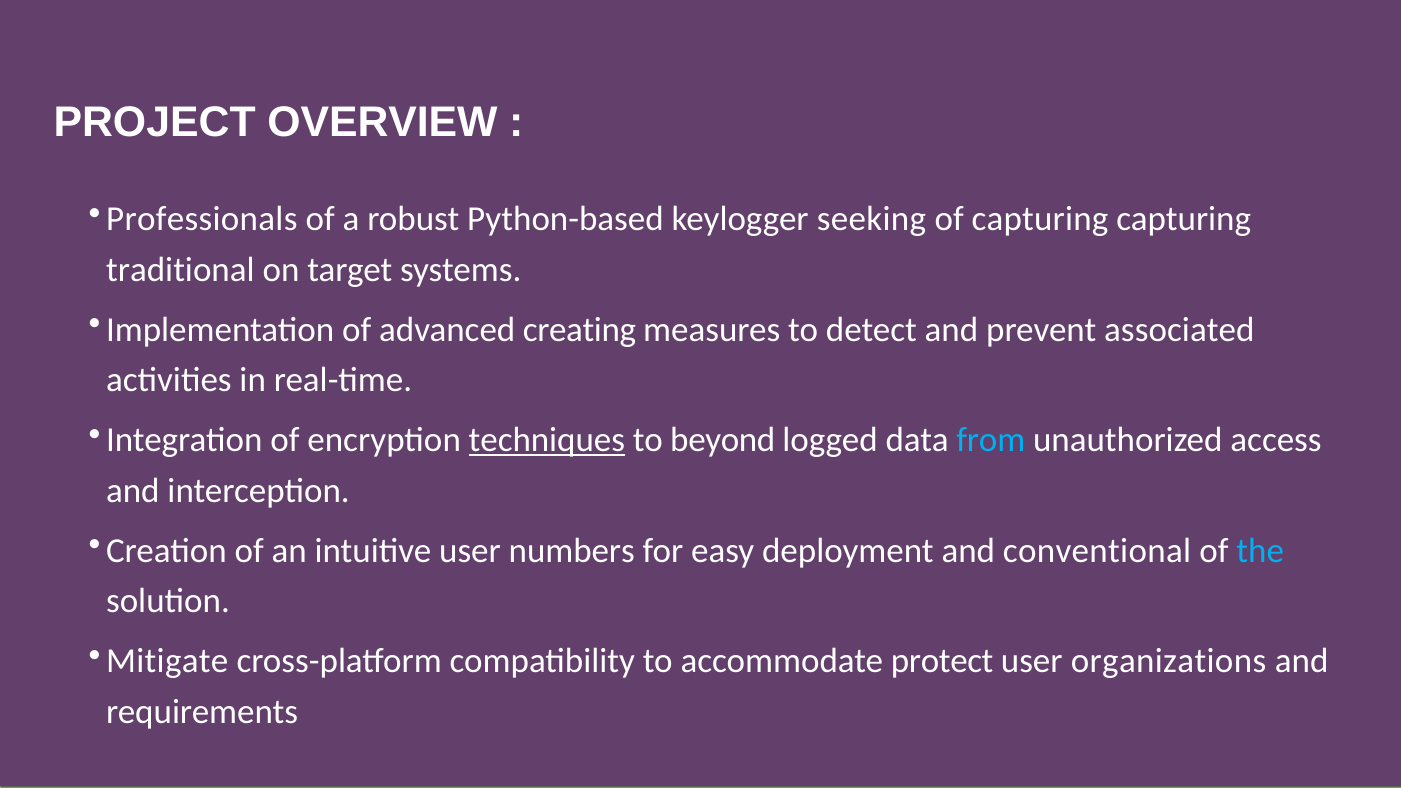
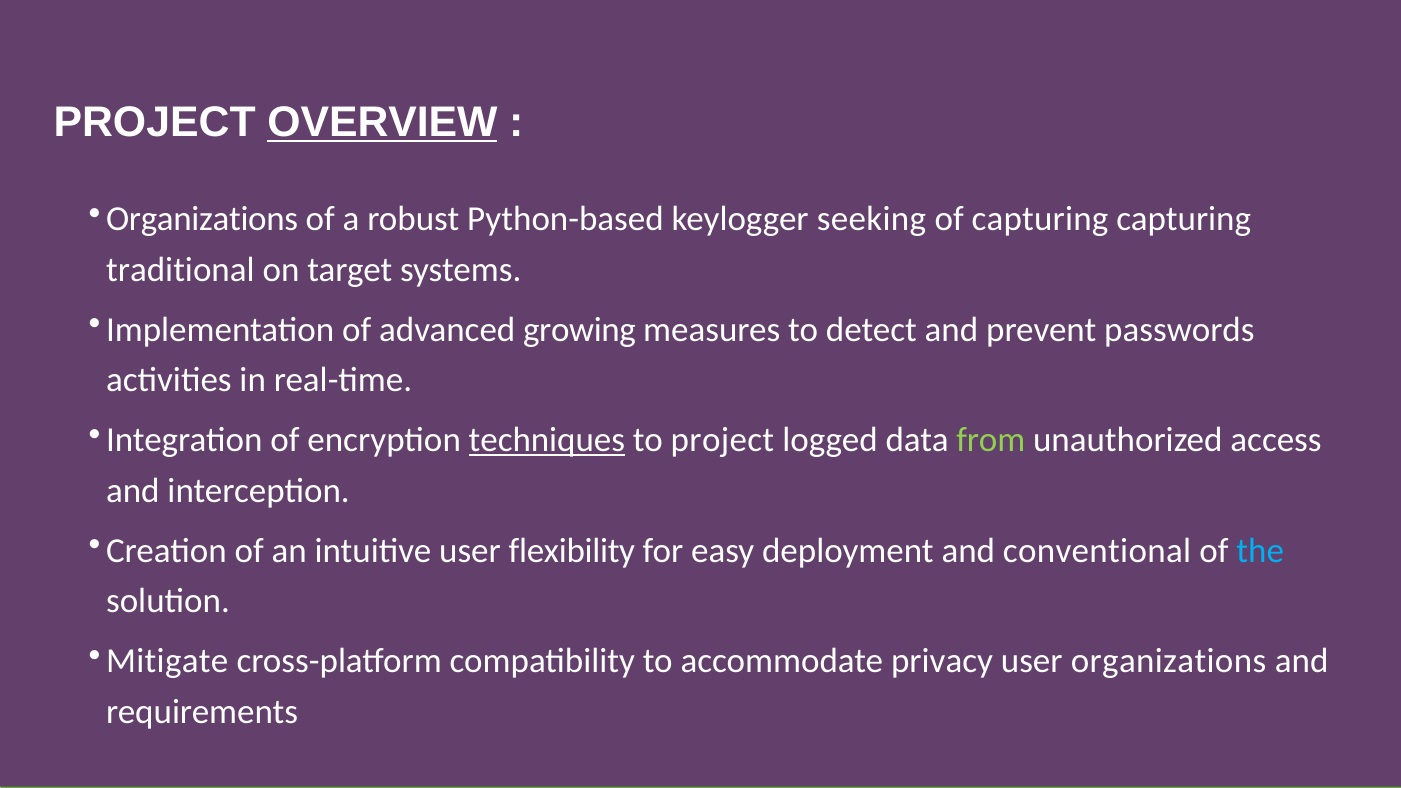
OVERVIEW underline: none -> present
Professionals at (202, 219): Professionals -> Organizations
creating: creating -> growing
associated: associated -> passwords
to beyond: beyond -> project
from colour: light blue -> light green
numbers: numbers -> flexibility
protect: protect -> privacy
